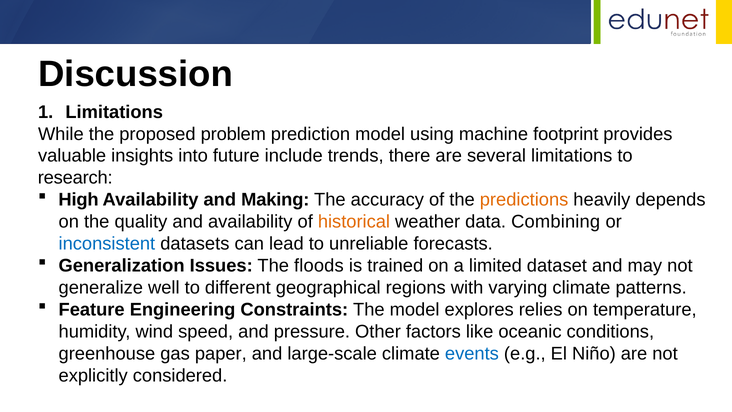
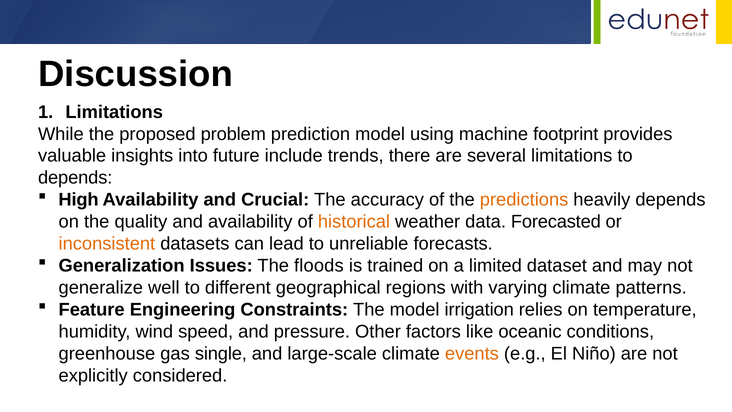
research at (75, 178): research -> depends
Making: Making -> Crucial
Combining: Combining -> Forecasted
inconsistent colour: blue -> orange
explores: explores -> irrigation
paper: paper -> single
events colour: blue -> orange
